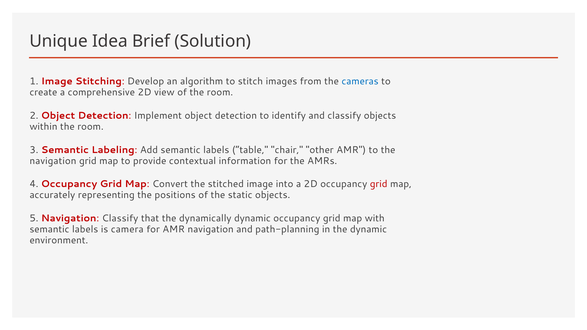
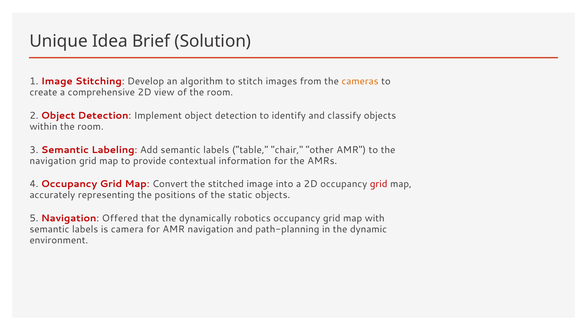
cameras colour: blue -> orange
Navigation Classify: Classify -> Offered
dynamically dynamic: dynamic -> robotics
